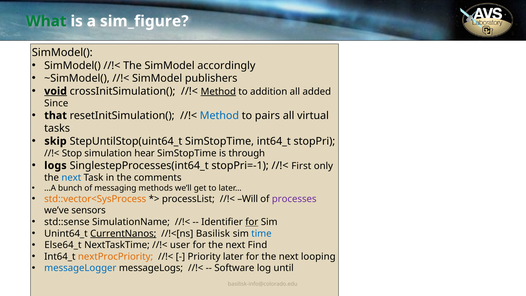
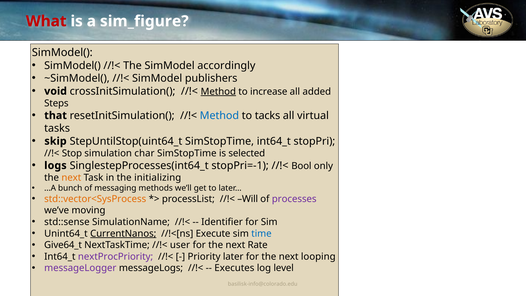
What colour: green -> red
void underline: present -> none
addition: addition -> increase
Since: Since -> Steps
pairs: pairs -> tacks
hear: hear -> char
through: through -> selected
First: First -> Bool
next at (71, 178) colour: blue -> orange
comments: comments -> initializing
sensors: sensors -> moving
for at (252, 222) underline: present -> none
Basilisk: Basilisk -> Execute
Else64_t: Else64_t -> Give64_t
Find: Find -> Rate
nextProcPriority colour: orange -> purple
messageLogger colour: blue -> purple
Software: Software -> Executes
until: until -> level
